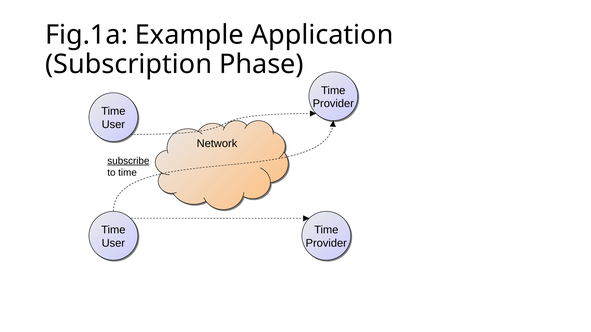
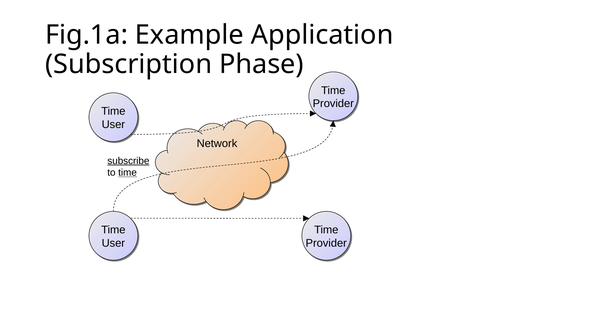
time at (128, 173) underline: none -> present
